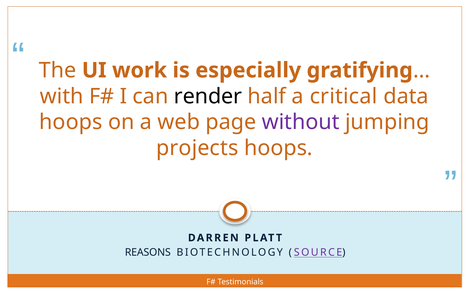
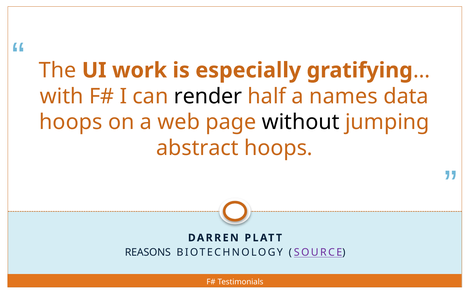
critical: critical -> names
without colour: purple -> black
projects: projects -> abstract
